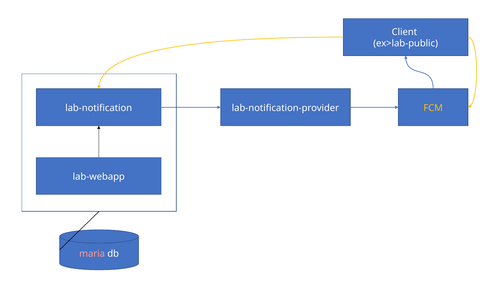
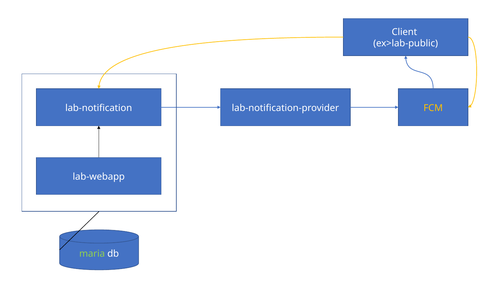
maria colour: pink -> light green
